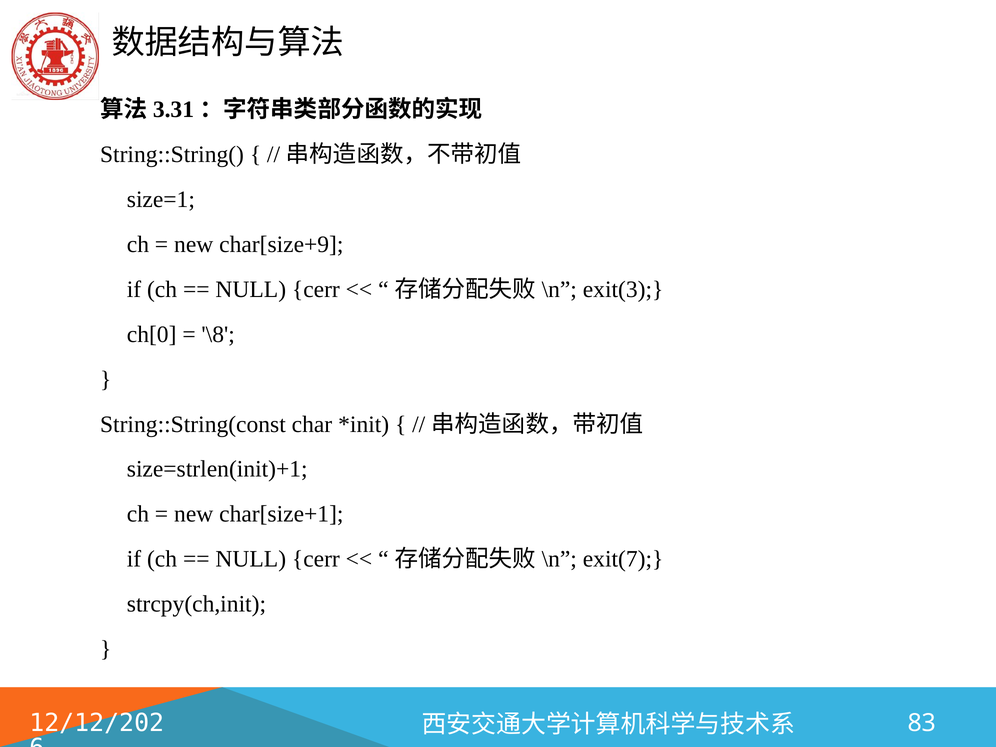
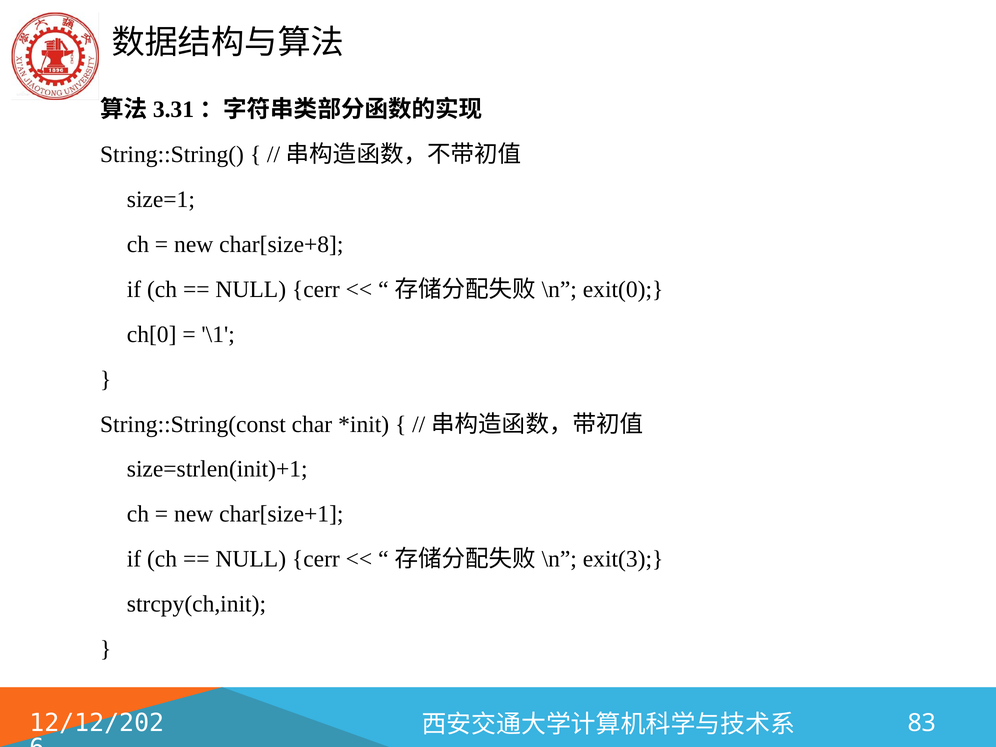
char[size+9: char[size+9 -> char[size+8
exit(3: exit(3 -> exit(0
\8: \8 -> \1
exit(7: exit(7 -> exit(3
